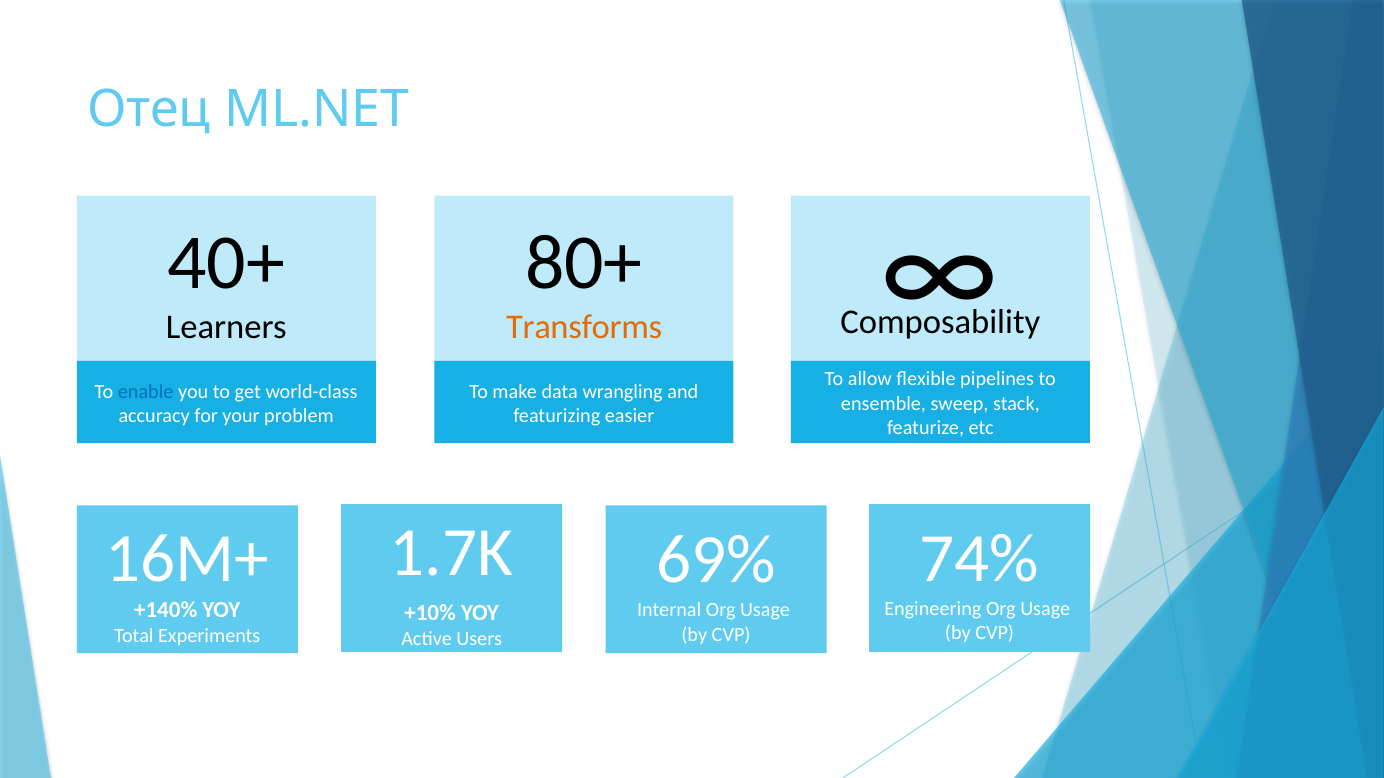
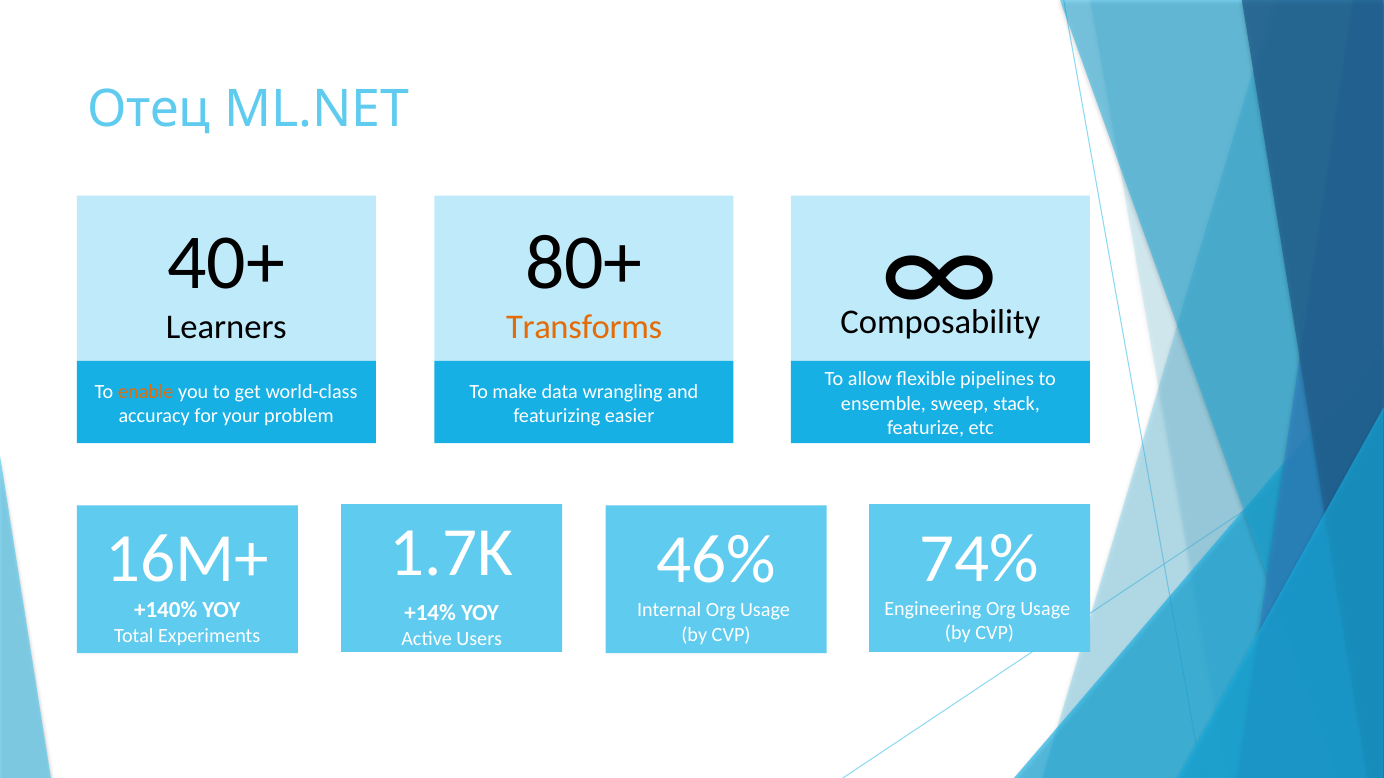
enable colour: blue -> orange
69%: 69% -> 46%
+10%: +10% -> +14%
